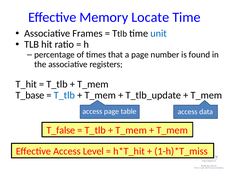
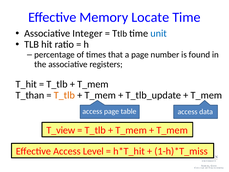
Frames: Frames -> Integer
T_base: T_base -> T_than
T_tlb at (64, 95) colour: blue -> orange
T_false: T_false -> T_view
